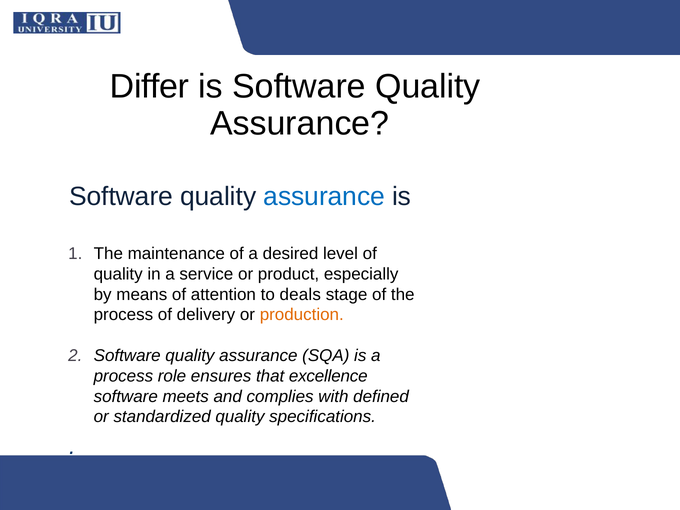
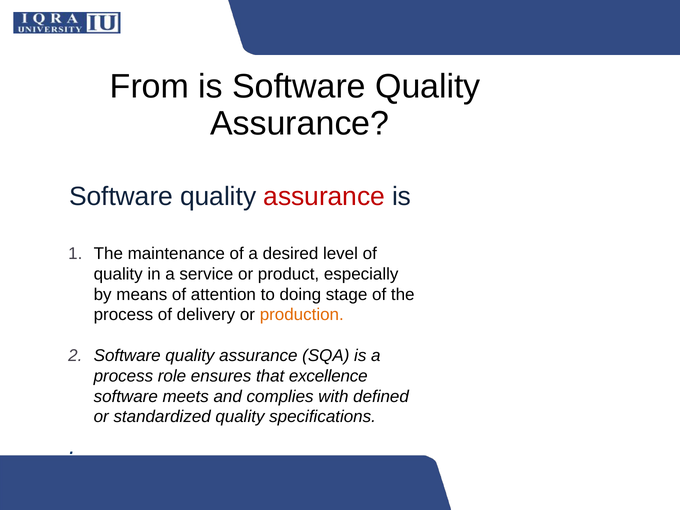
Differ: Differ -> From
assurance at (324, 196) colour: blue -> red
deals: deals -> doing
